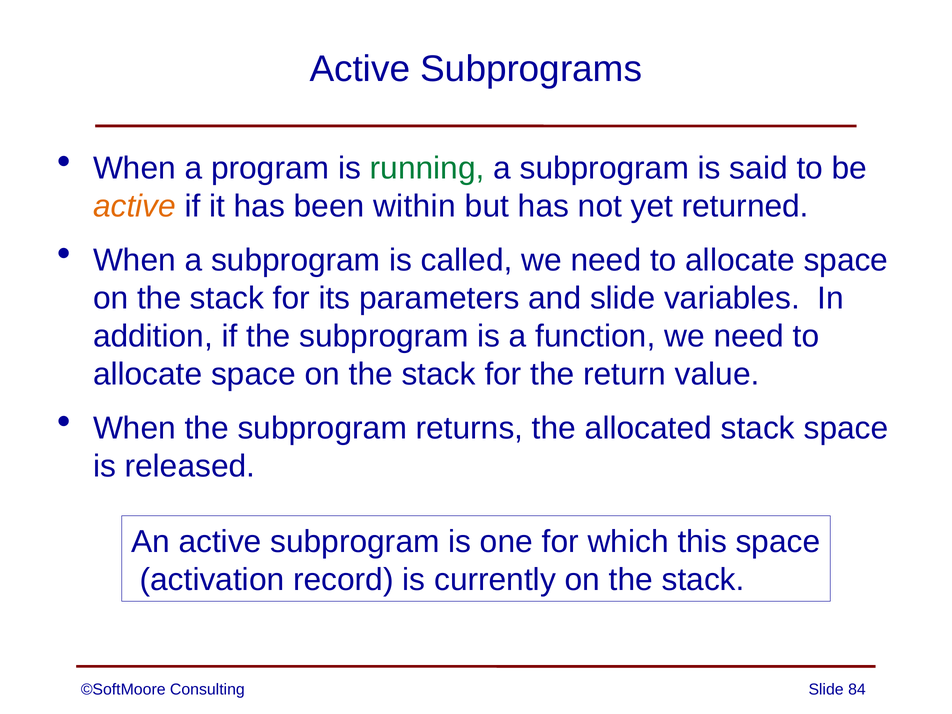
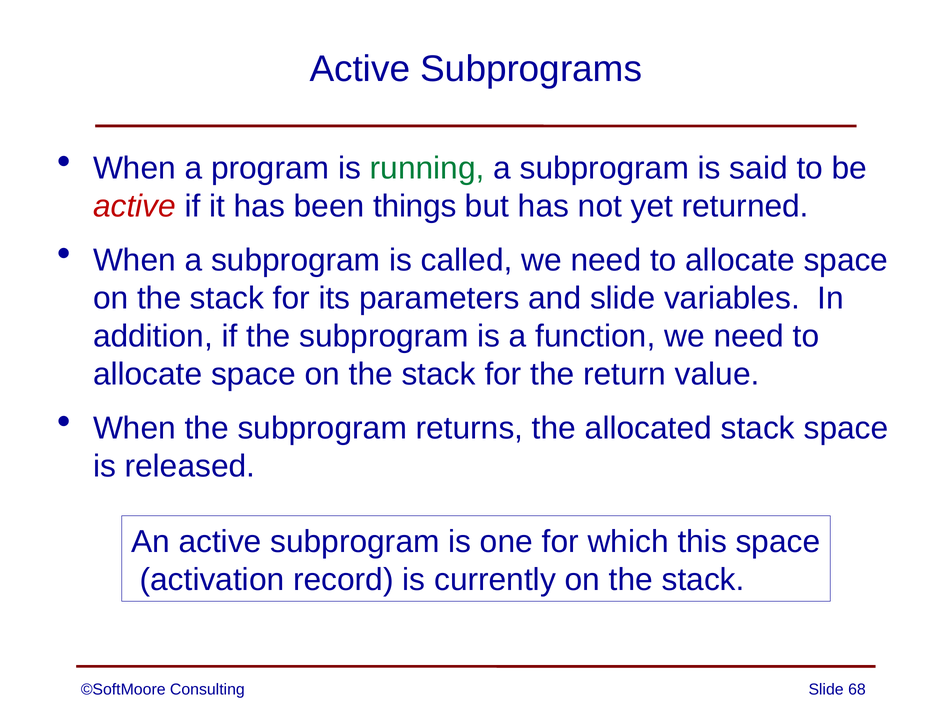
active at (135, 206) colour: orange -> red
within: within -> things
84: 84 -> 68
